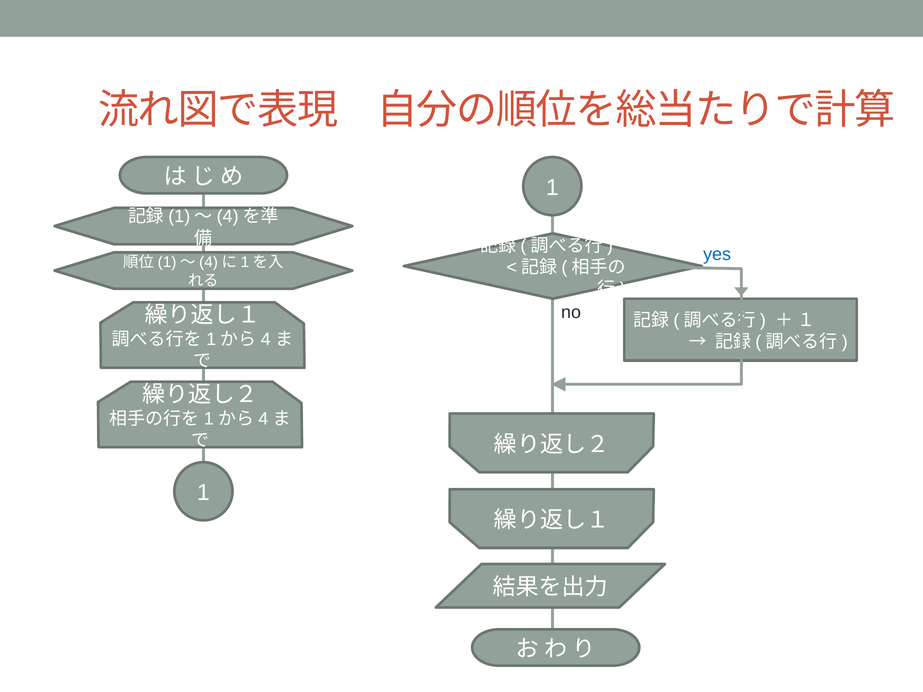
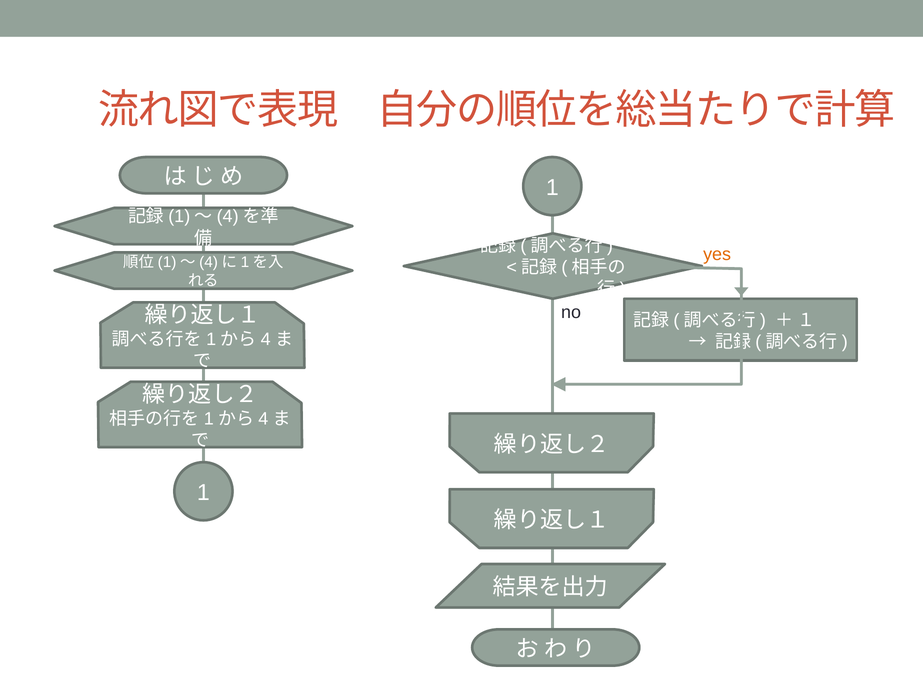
yes colour: blue -> orange
